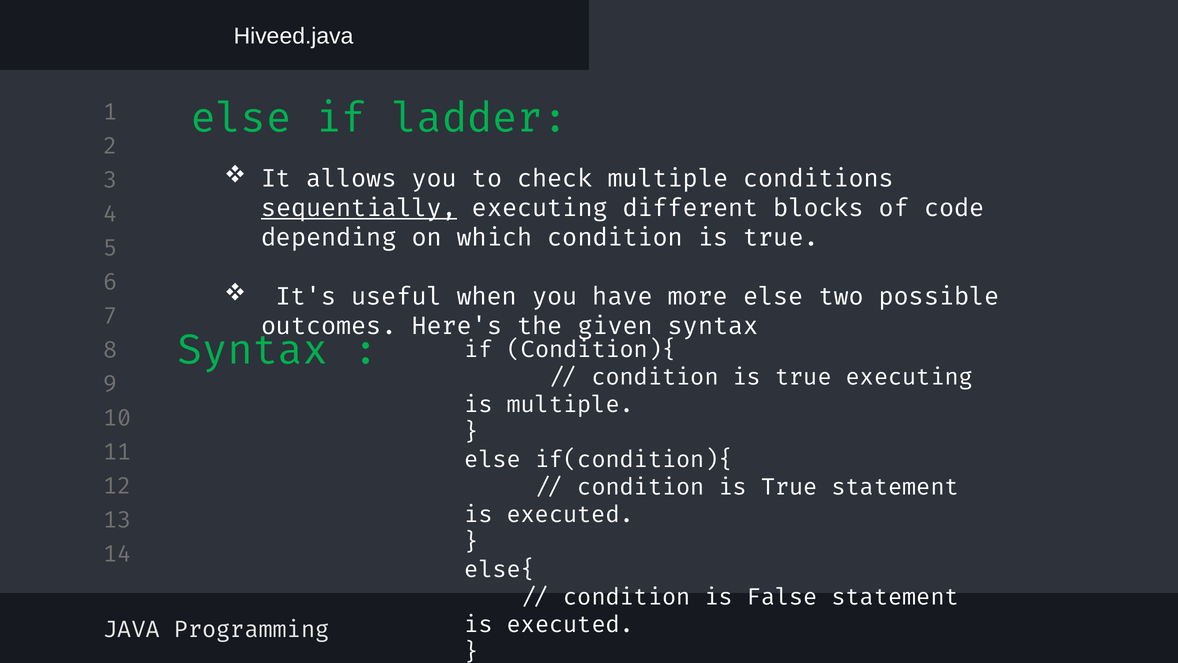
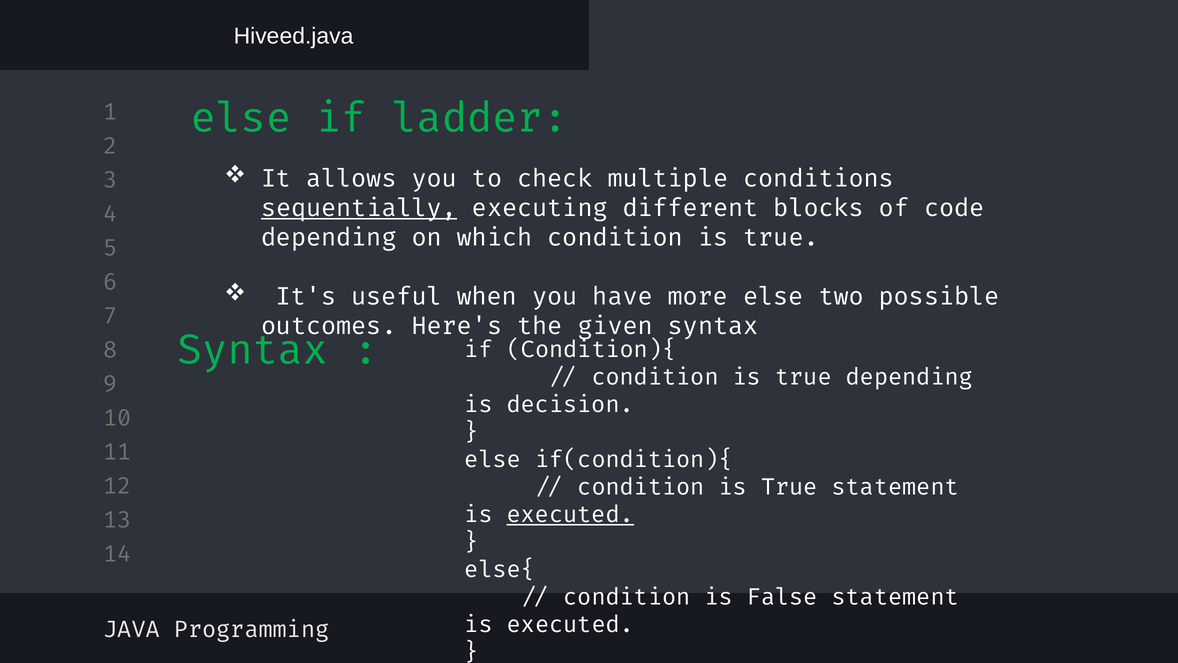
true executing: executing -> depending
is multiple: multiple -> decision
executed at (570, 514) underline: none -> present
